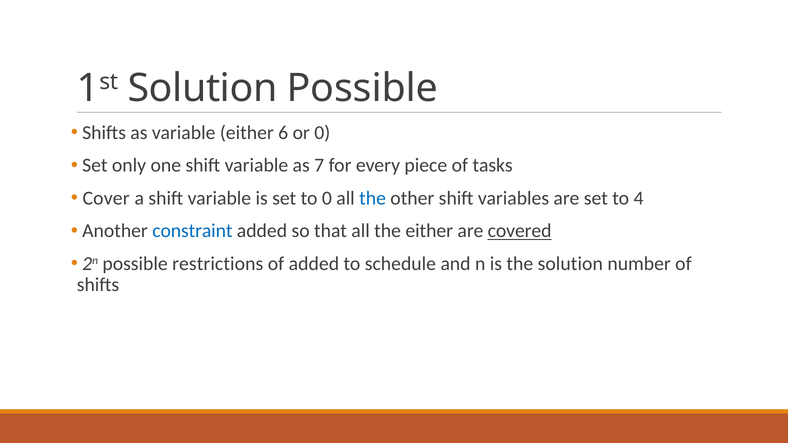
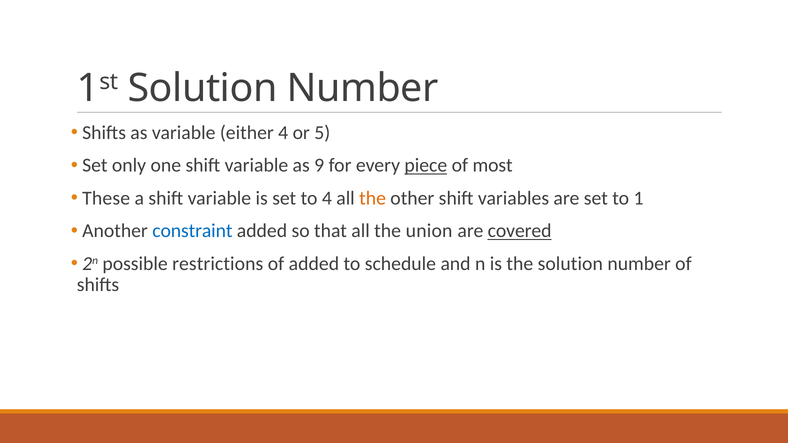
Possible at (362, 88): Possible -> Number
either 6: 6 -> 4
or 0: 0 -> 5
7: 7 -> 9
piece underline: none -> present
tasks: tasks -> most
Cover: Cover -> These
to 0: 0 -> 4
the at (373, 198) colour: blue -> orange
to 4: 4 -> 1
the either: either -> union
